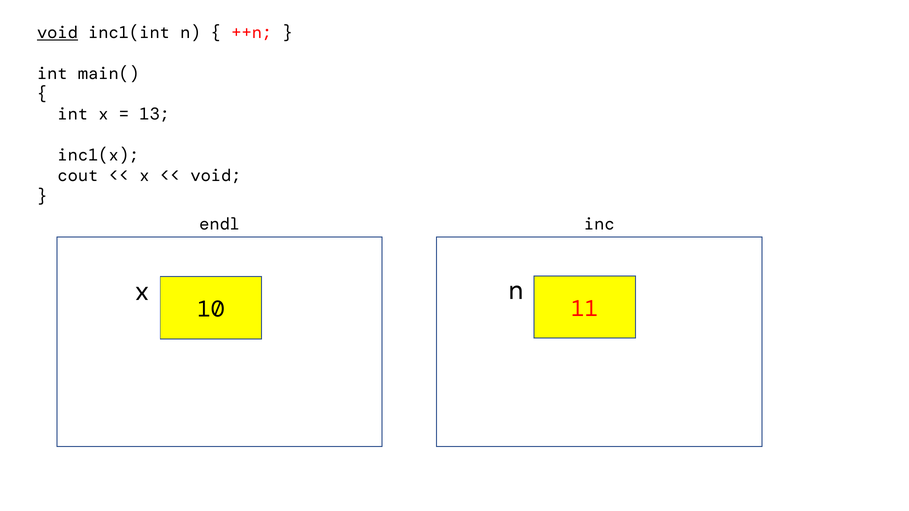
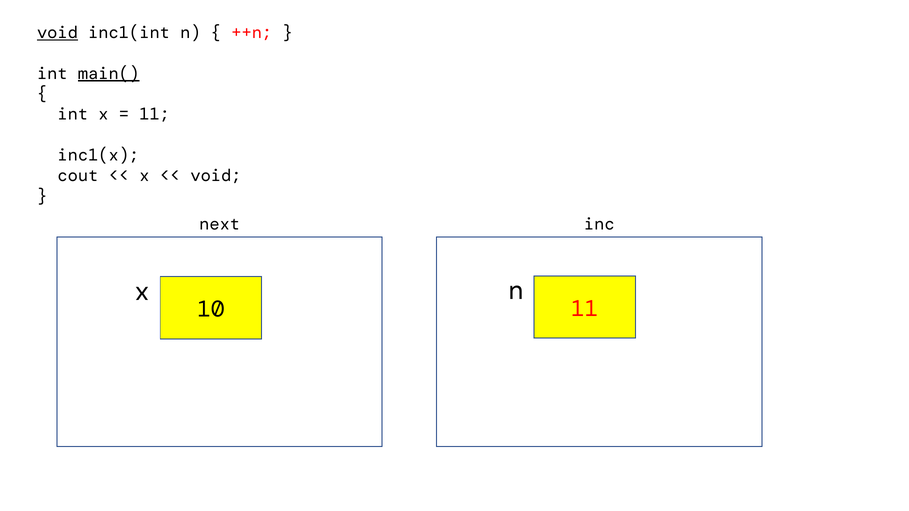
main( underline: none -> present
13 at (155, 114): 13 -> 11
endl: endl -> next
